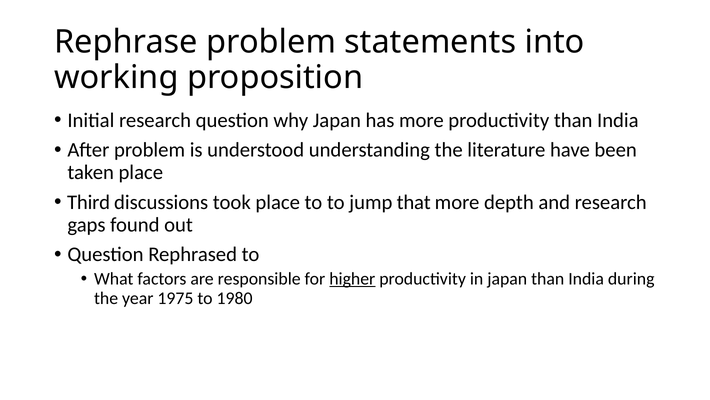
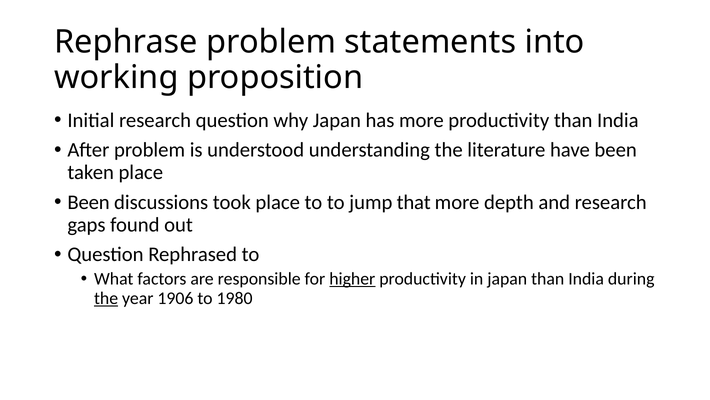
Third at (89, 202): Third -> Been
the at (106, 298) underline: none -> present
1975: 1975 -> 1906
